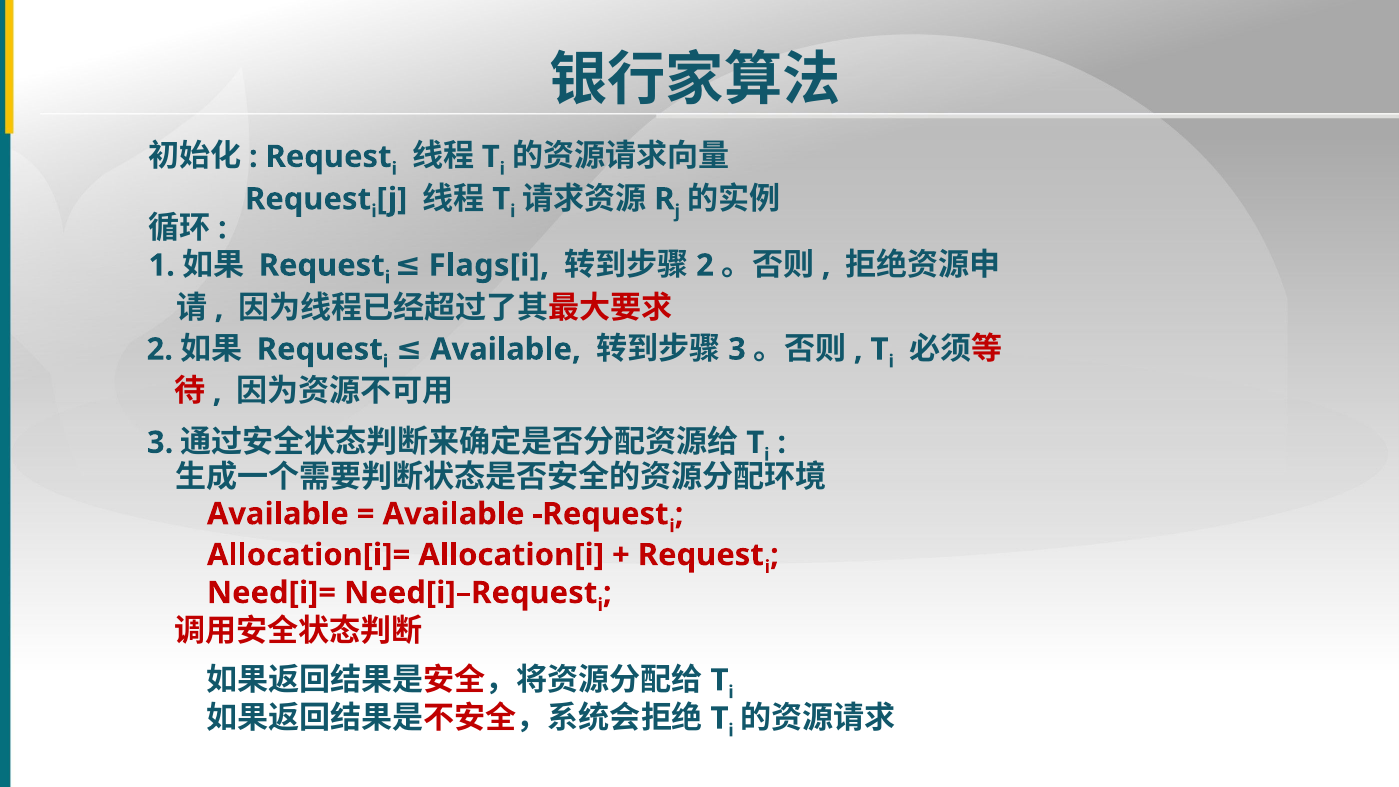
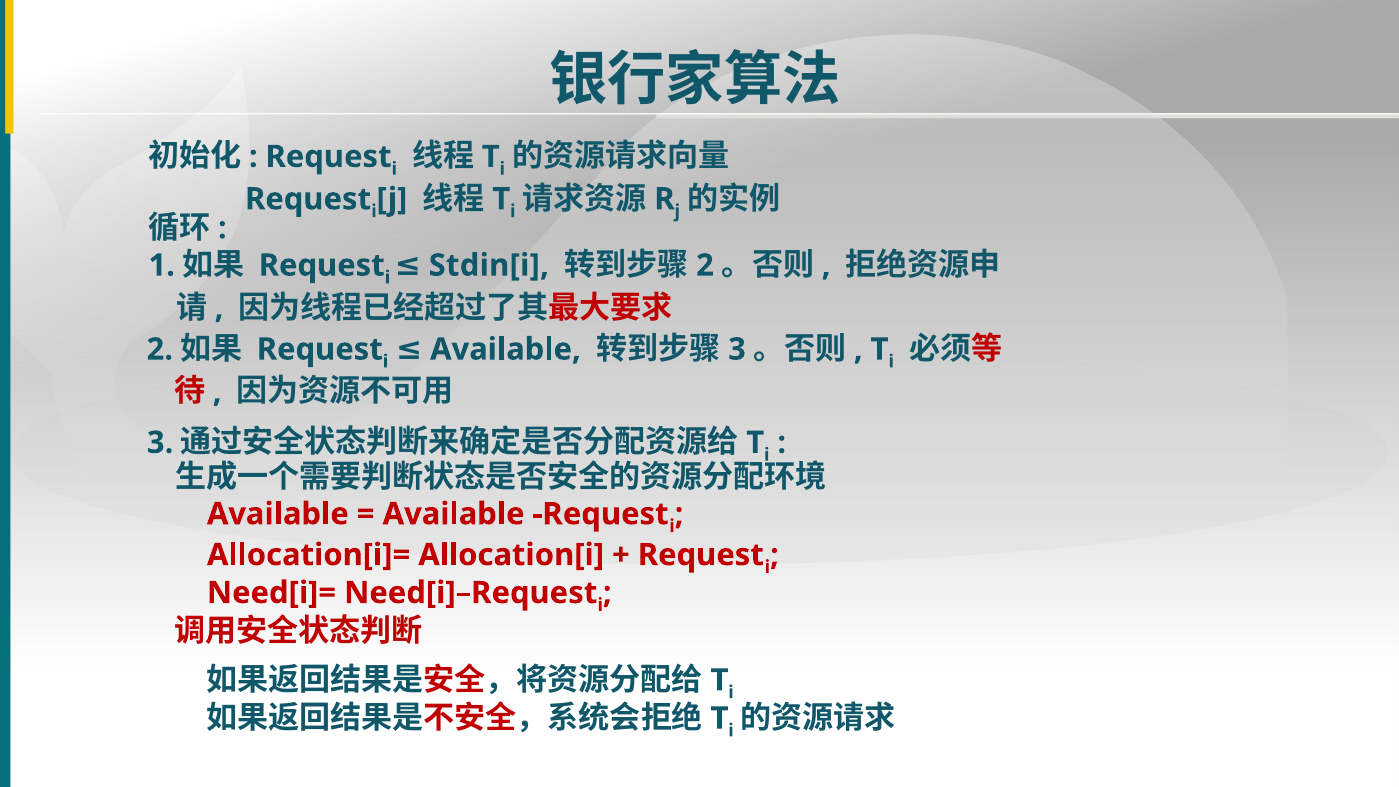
Flags[i: Flags[i -> Stdin[i
